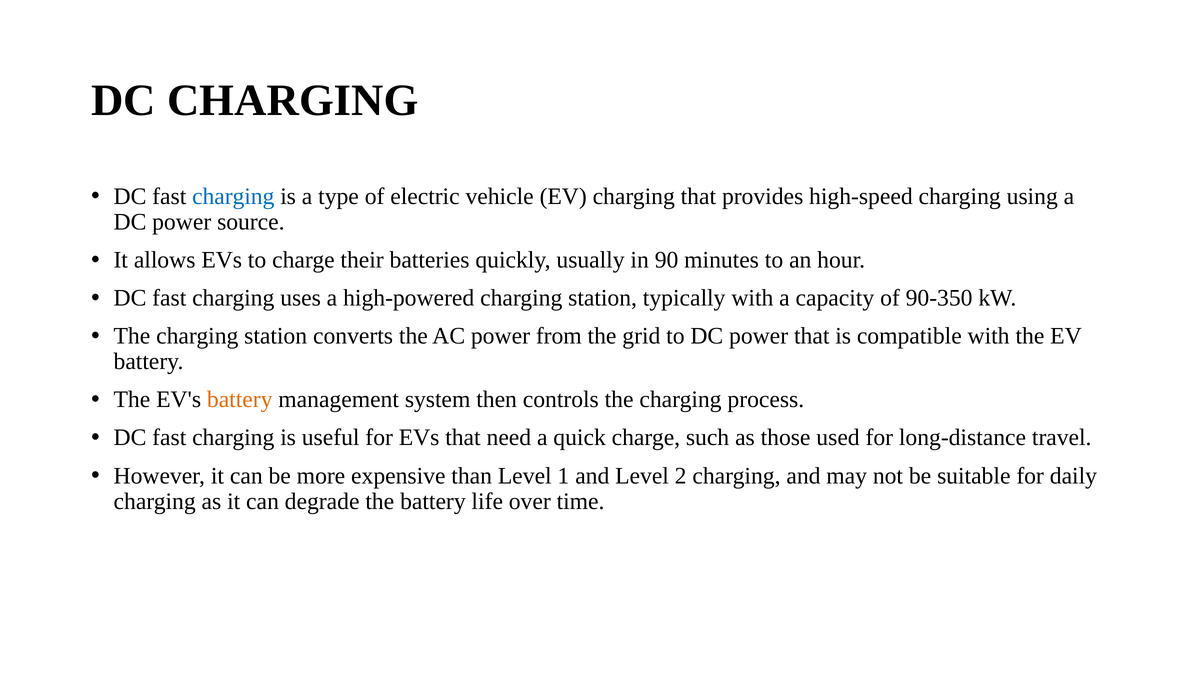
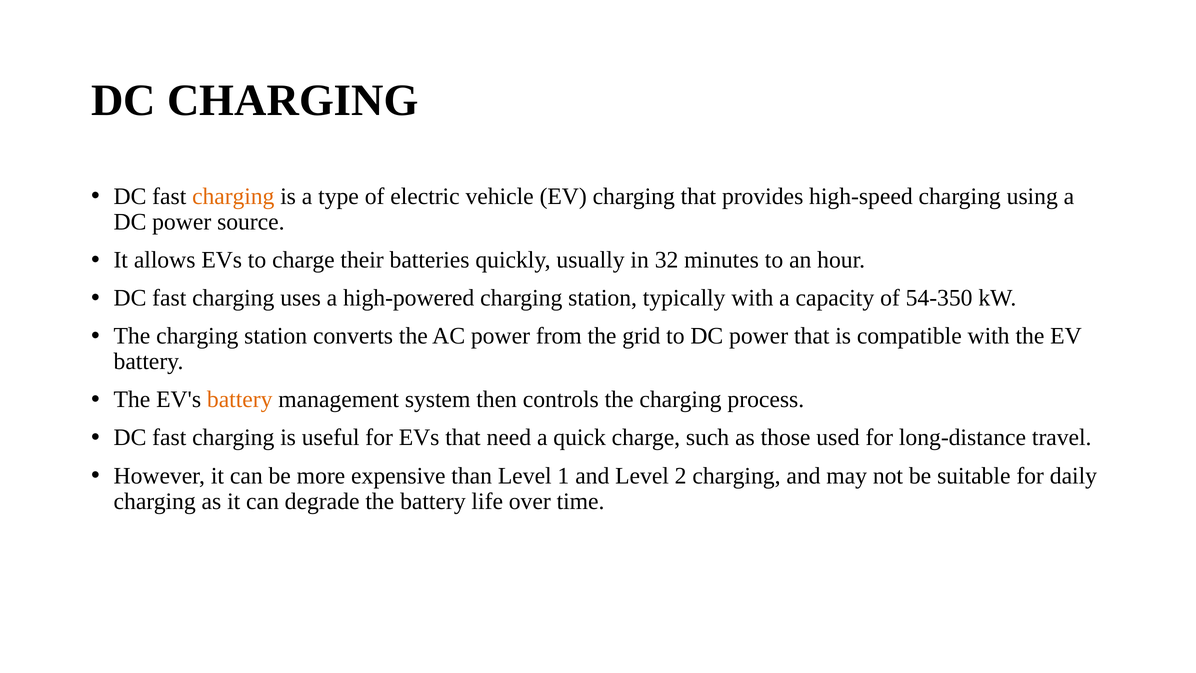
charging at (233, 196) colour: blue -> orange
90: 90 -> 32
90-350: 90-350 -> 54-350
